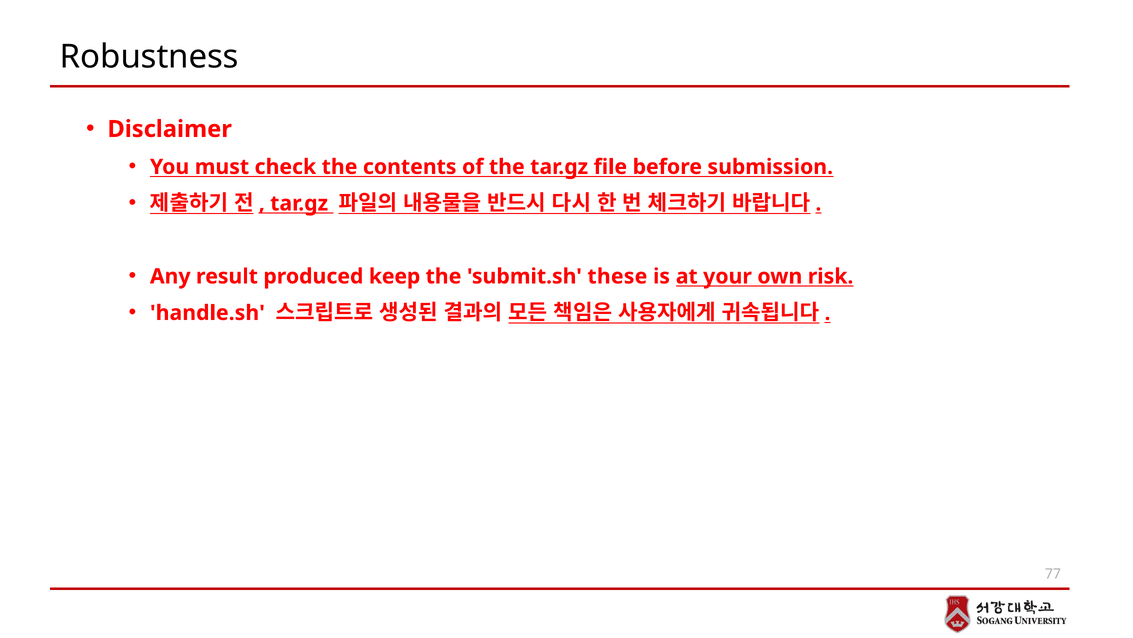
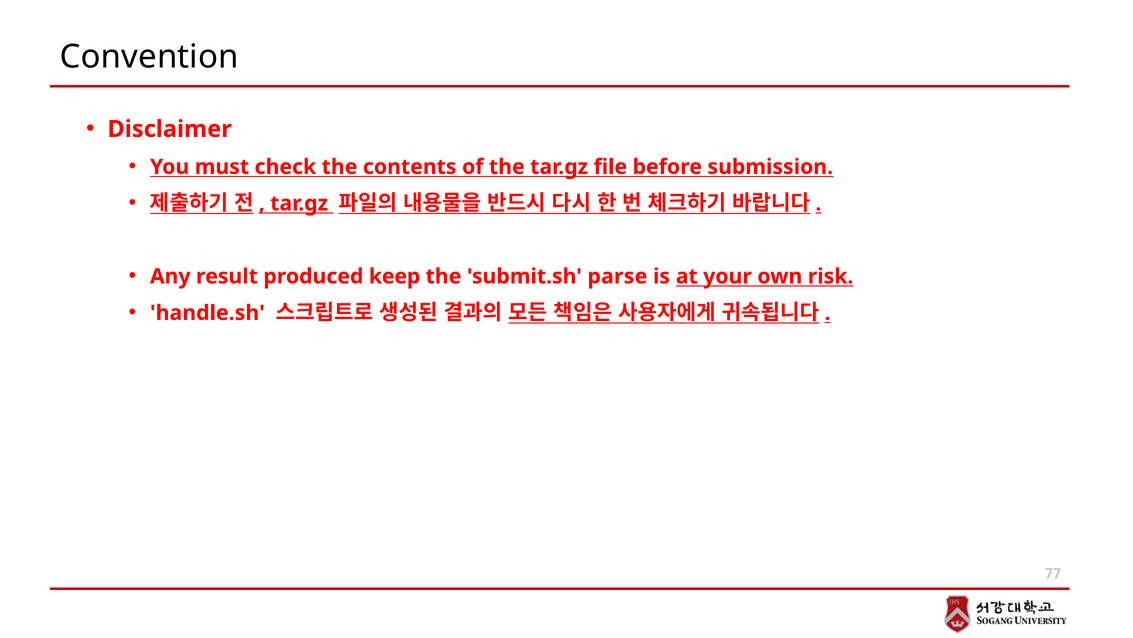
Robustness: Robustness -> Convention
these: these -> parse
